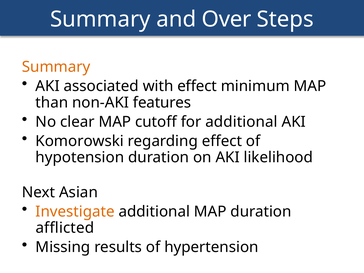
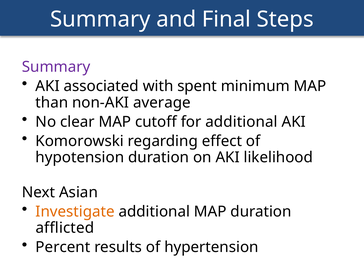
Over: Over -> Final
Summary at (56, 67) colour: orange -> purple
with effect: effect -> spent
features: features -> average
Missing: Missing -> Percent
